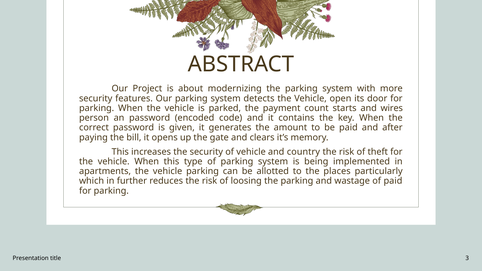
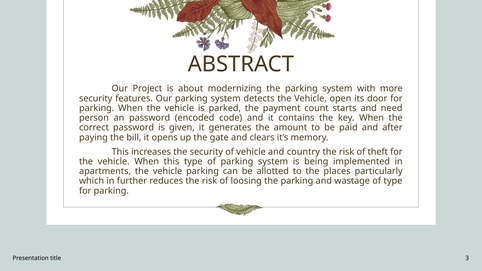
wires: wires -> need
of paid: paid -> type
